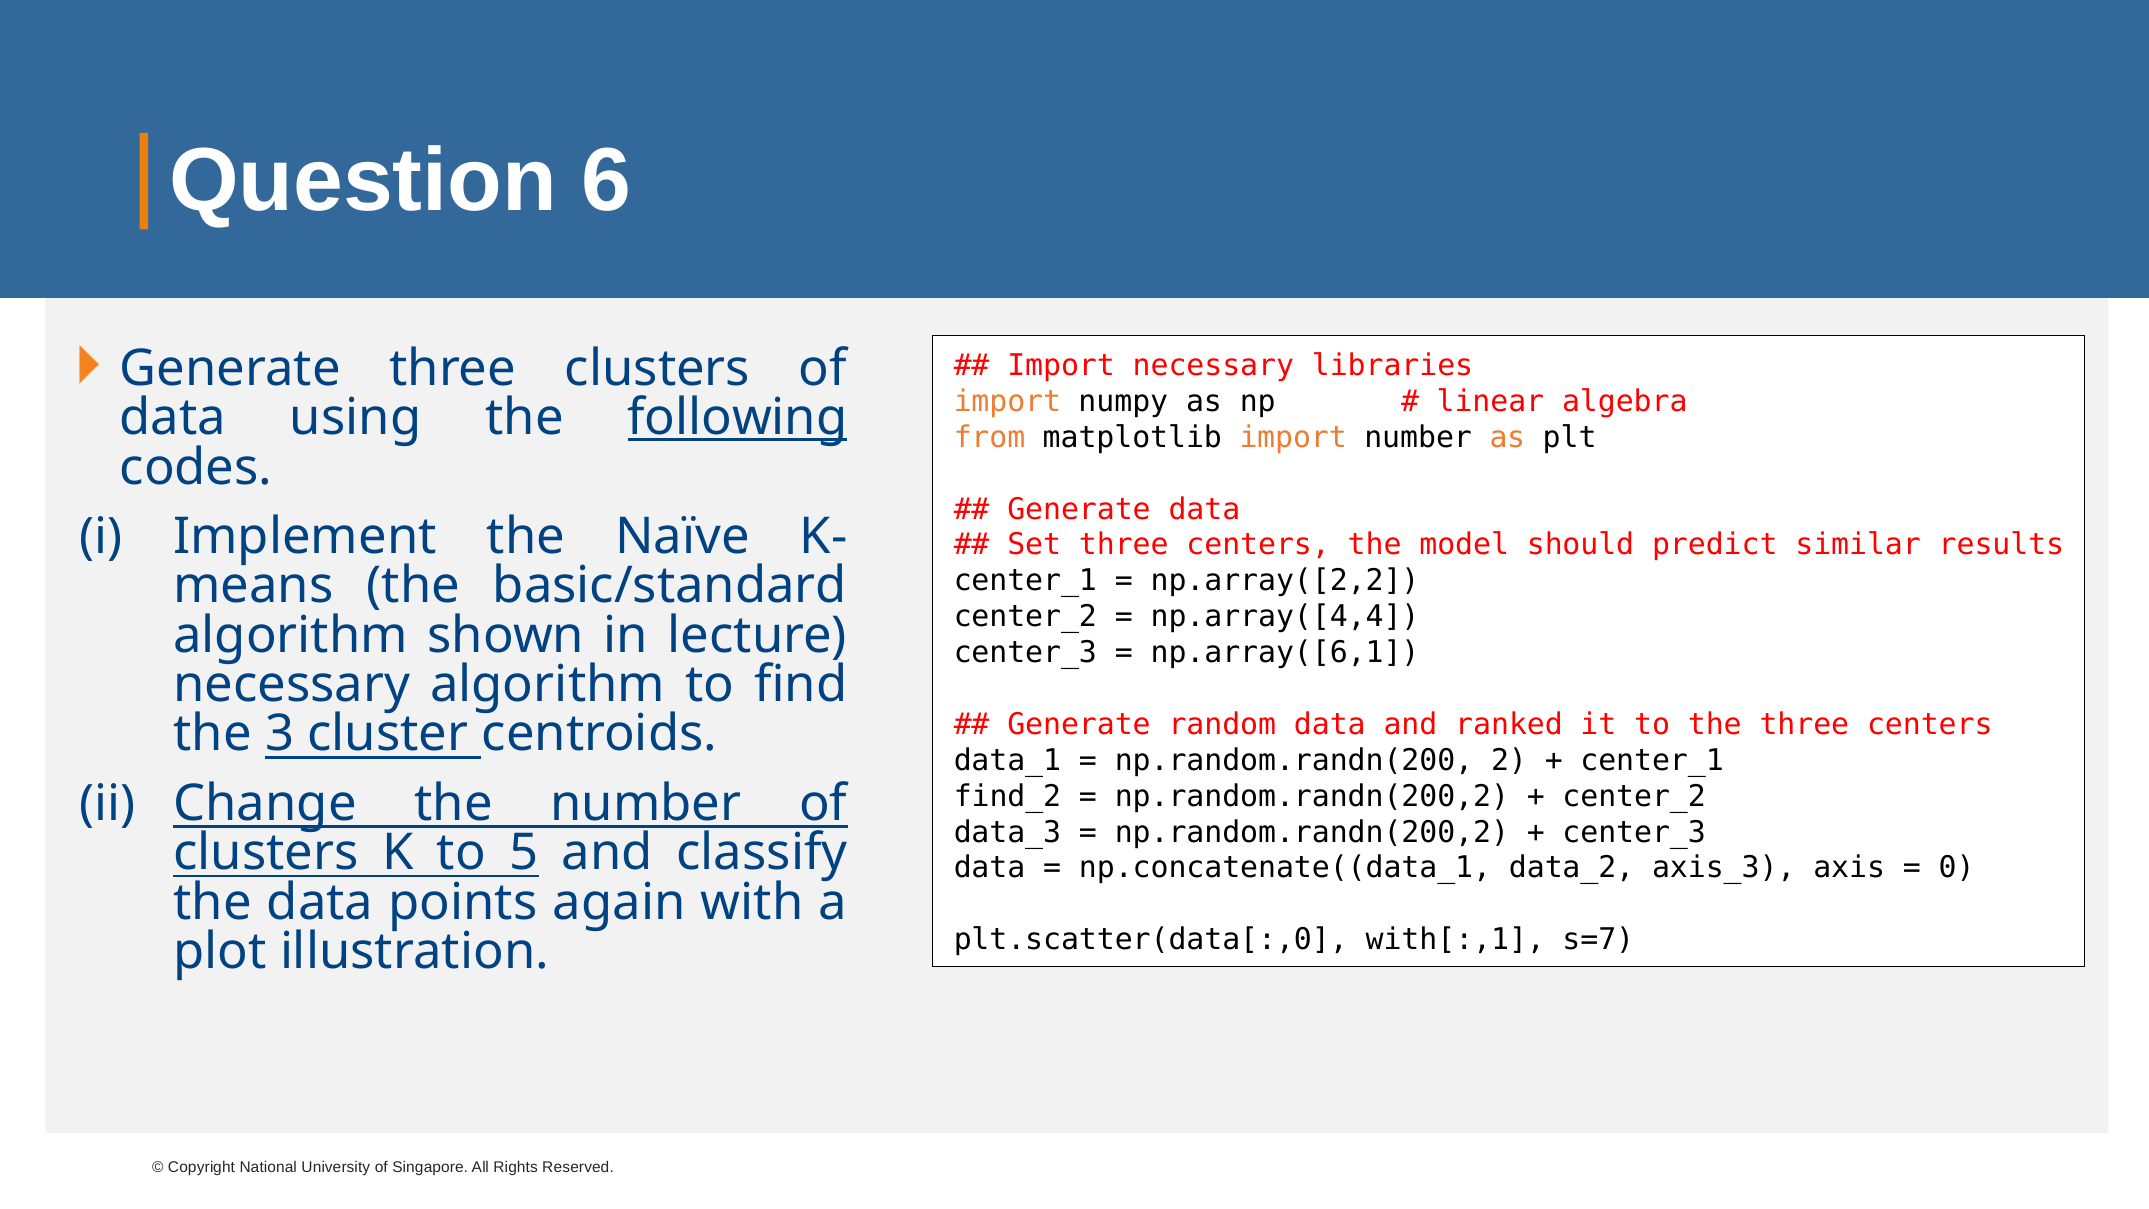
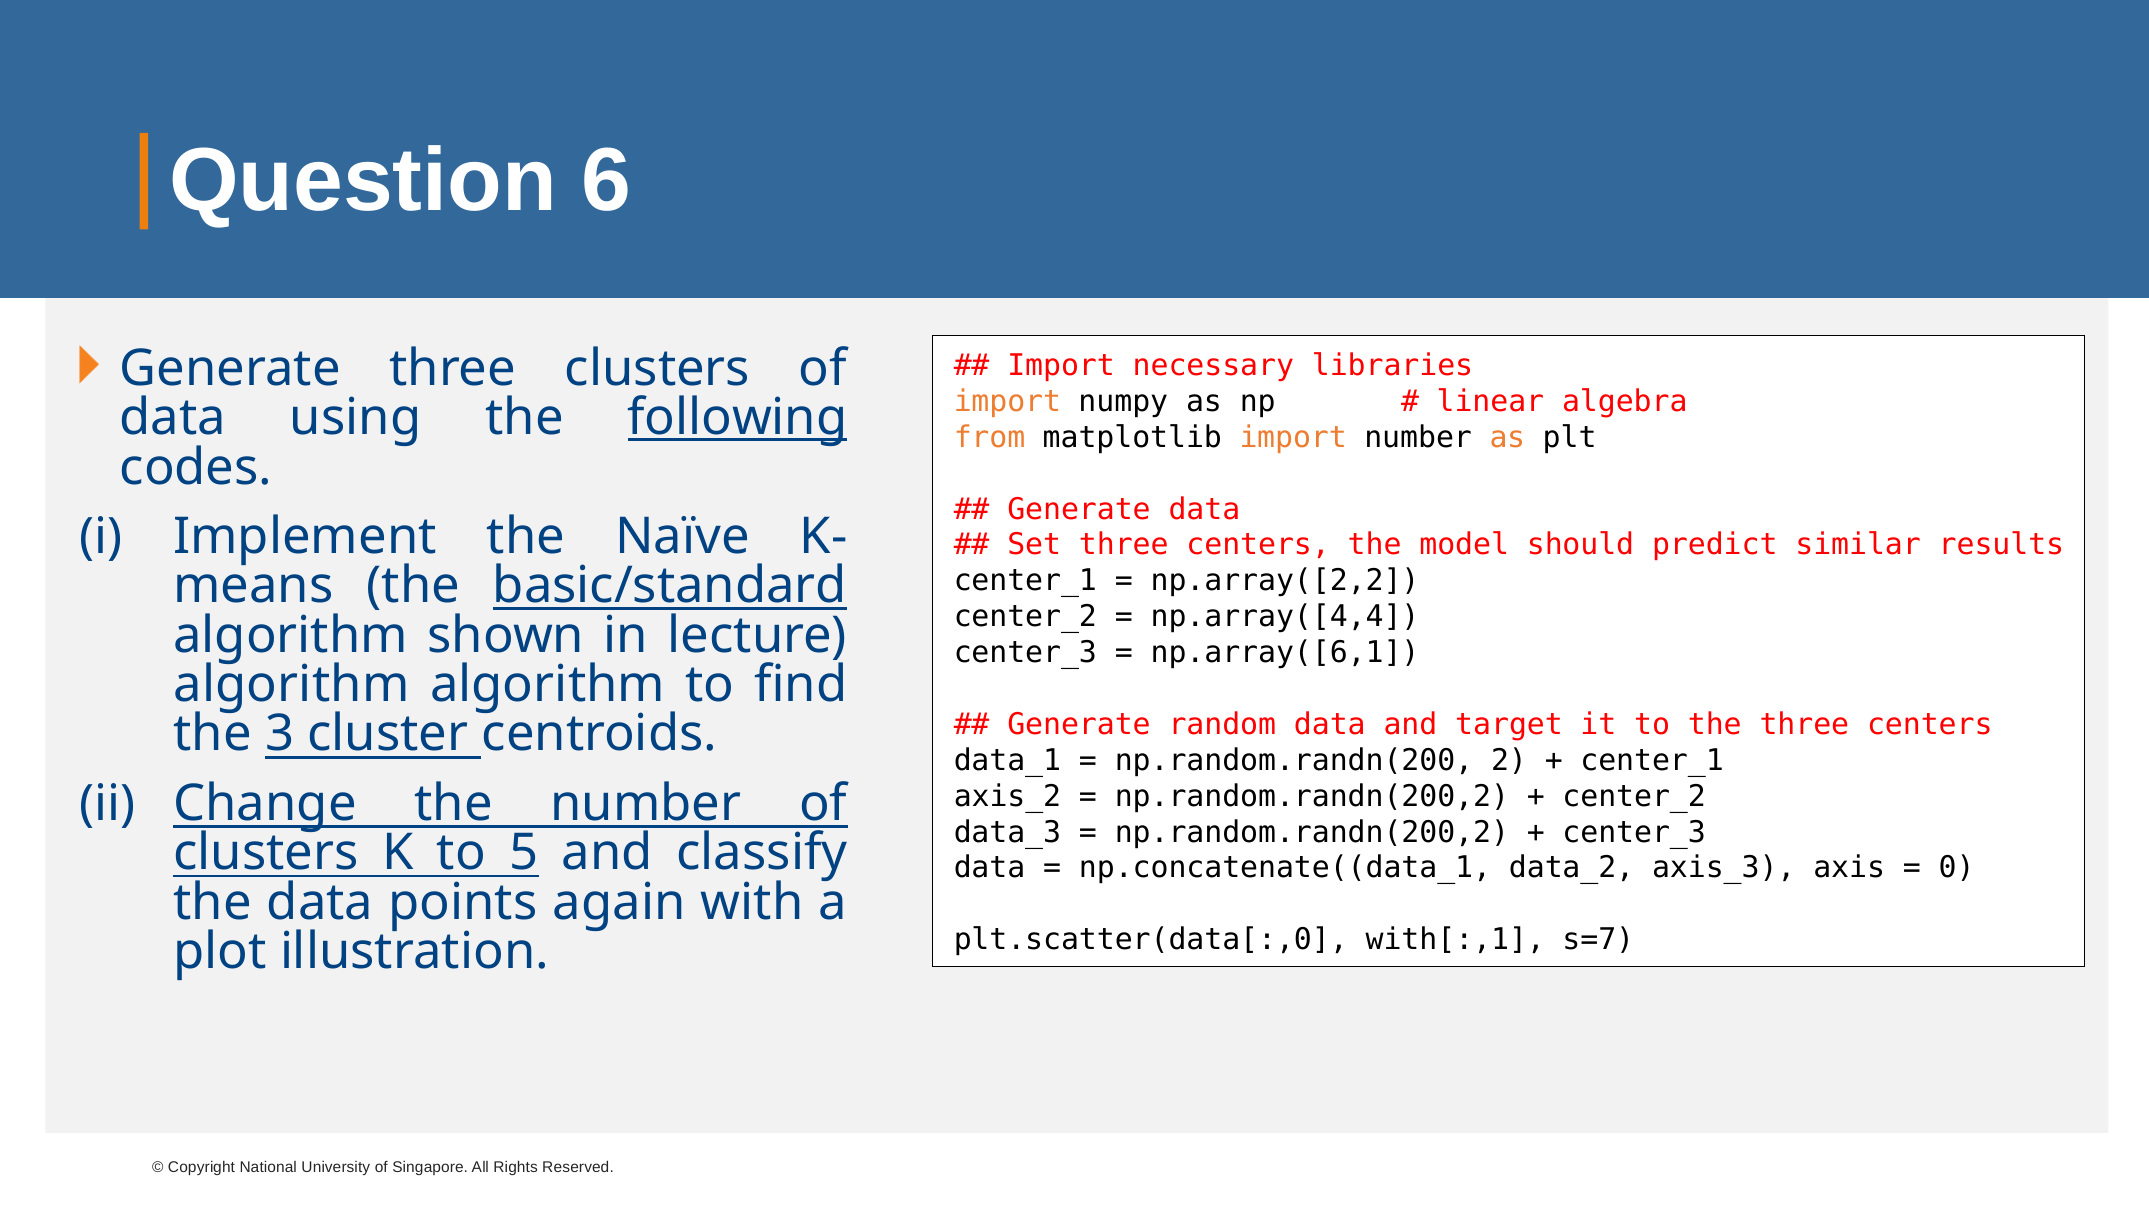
basic/standard underline: none -> present
necessary at (292, 685): necessary -> algorithm
ranked: ranked -> target
find_2: find_2 -> axis_2
